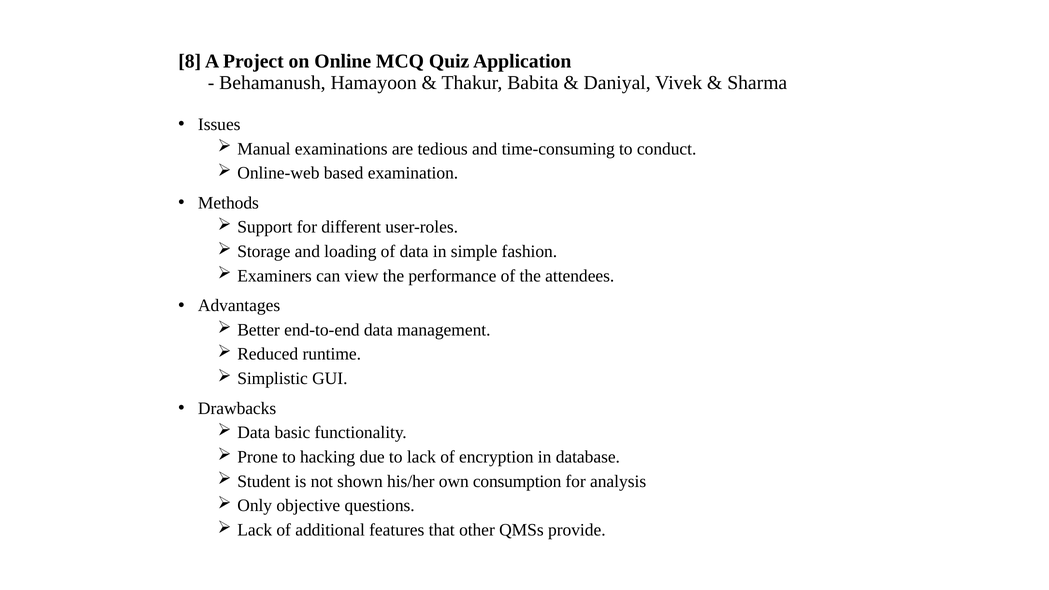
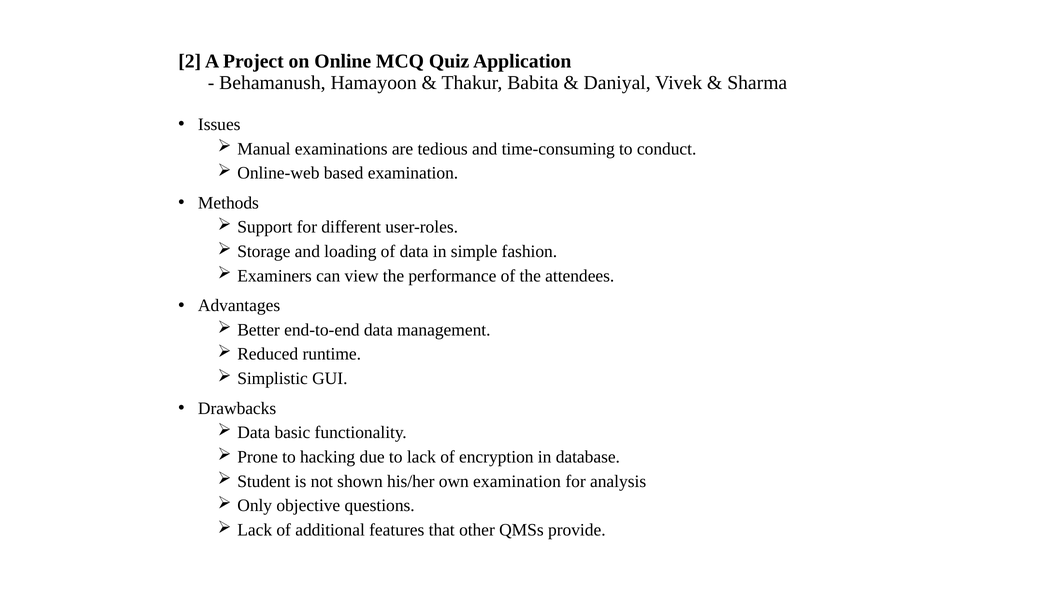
8: 8 -> 2
own consumption: consumption -> examination
